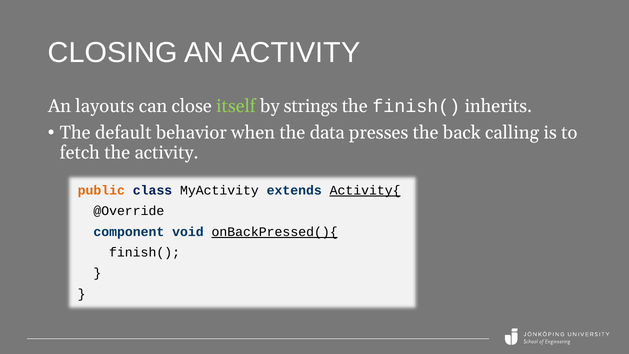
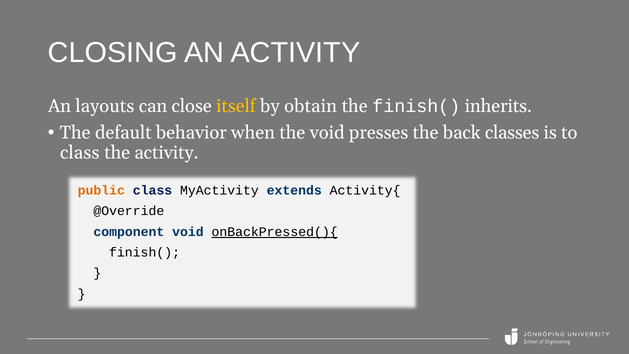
itself colour: light green -> yellow
strings: strings -> obtain
the data: data -> void
calling: calling -> classes
fetch at (80, 153): fetch -> class
Activity{ underline: present -> none
